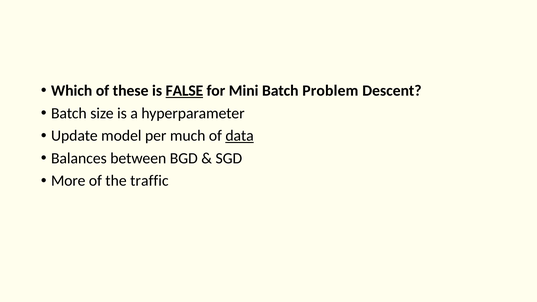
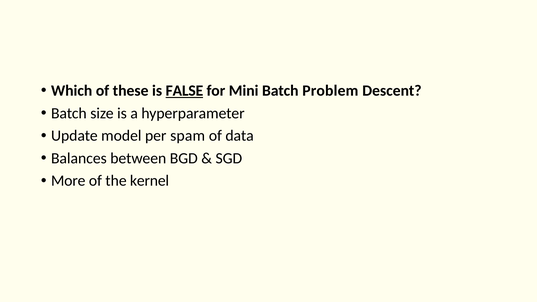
much: much -> spam
data underline: present -> none
traffic: traffic -> kernel
